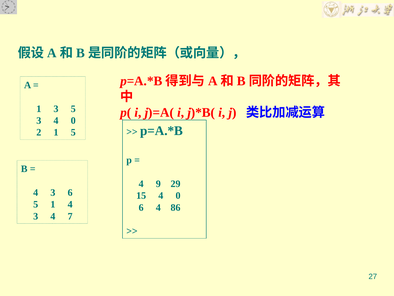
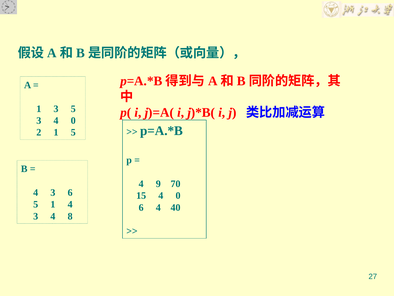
29: 29 -> 70
86: 86 -> 40
7: 7 -> 8
